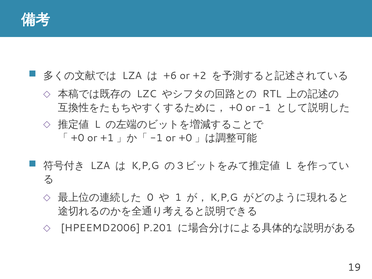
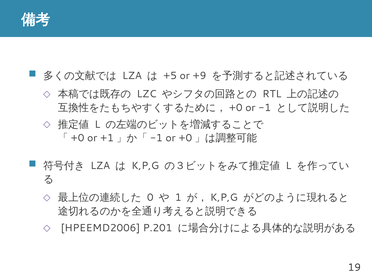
+6: +6 -> +5
+2: +2 -> +9
